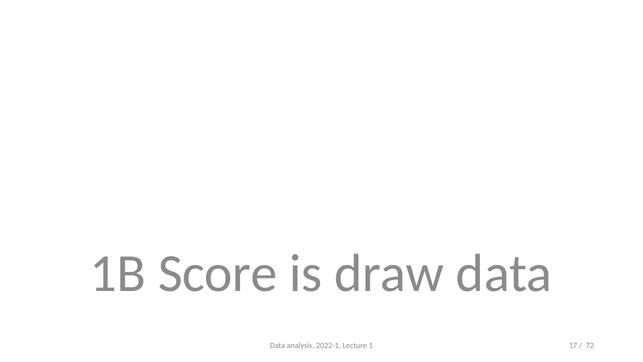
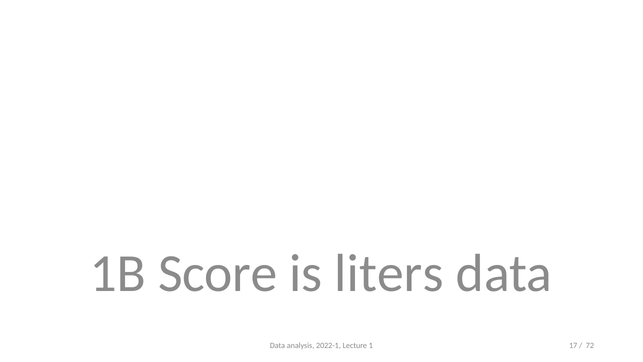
draw: draw -> liters
